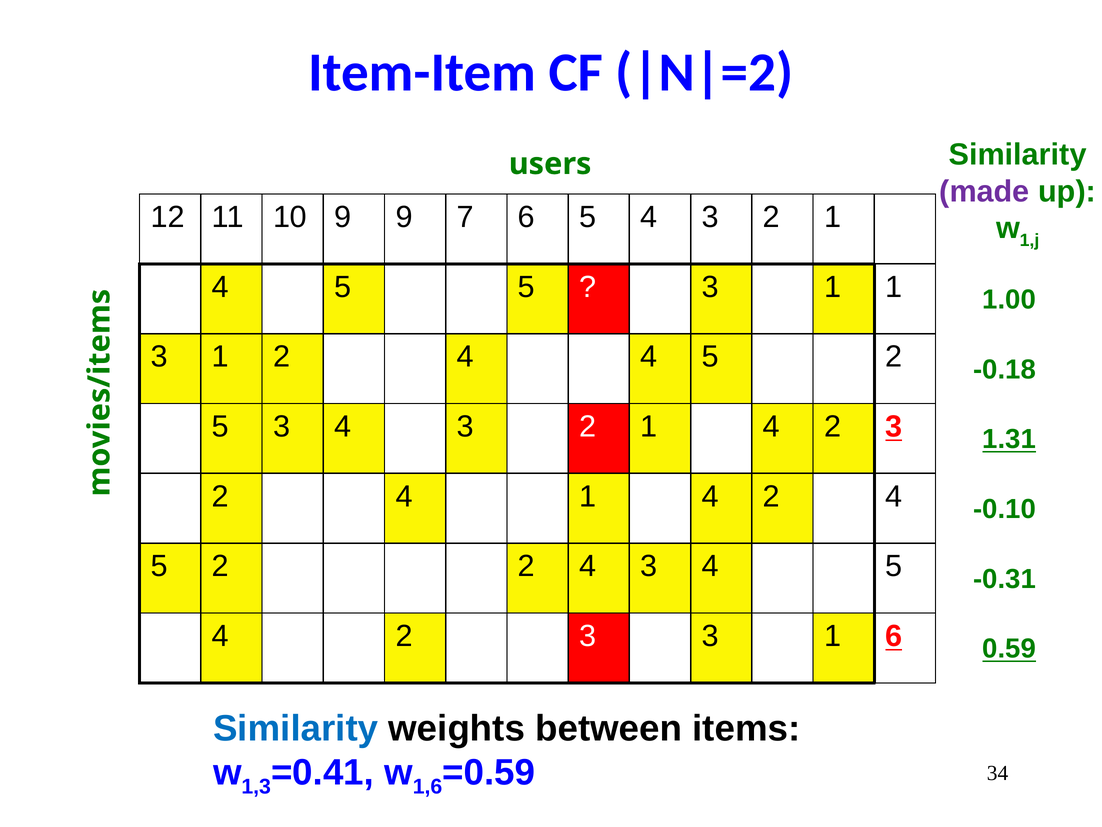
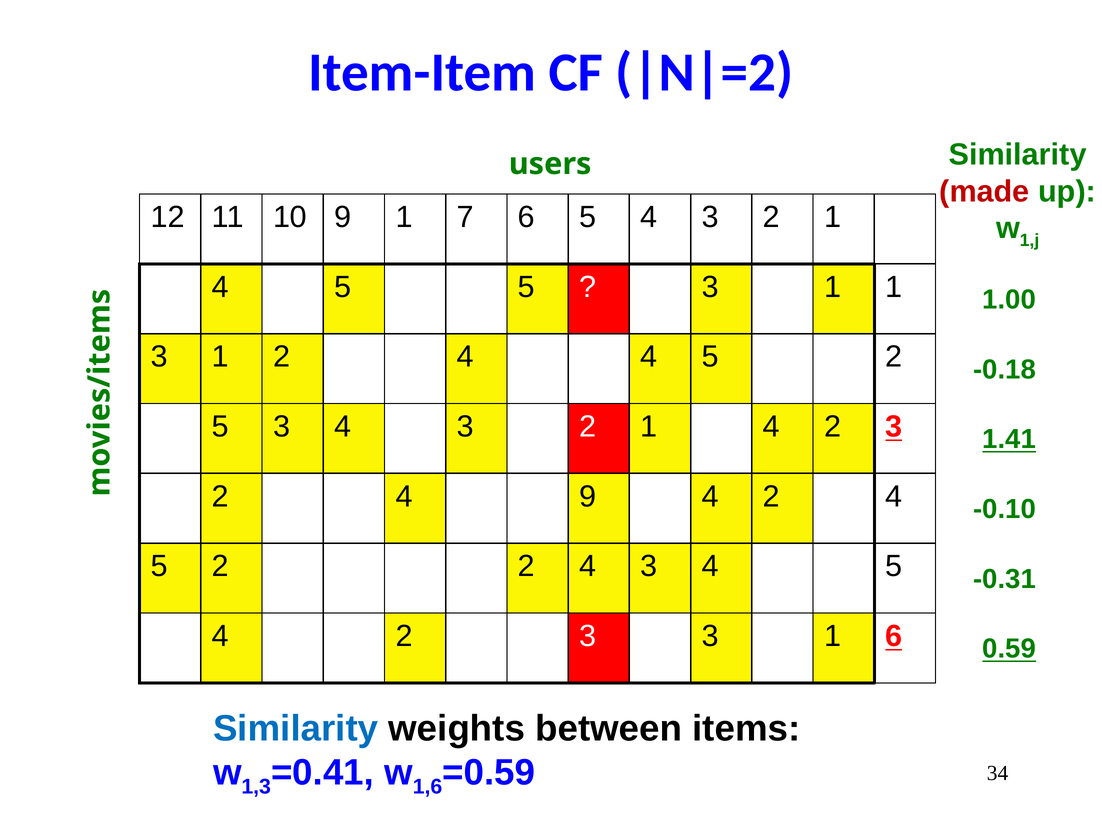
made colour: purple -> red
9 9: 9 -> 1
1.31: 1.31 -> 1.41
4 1: 1 -> 9
